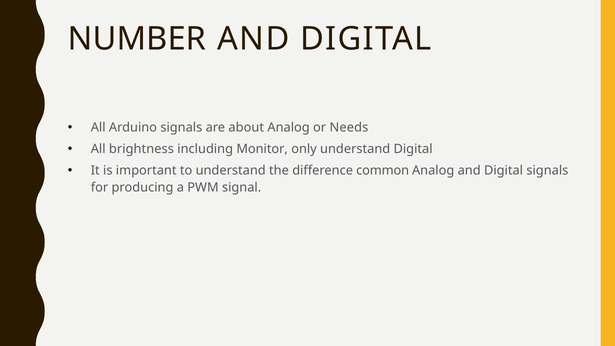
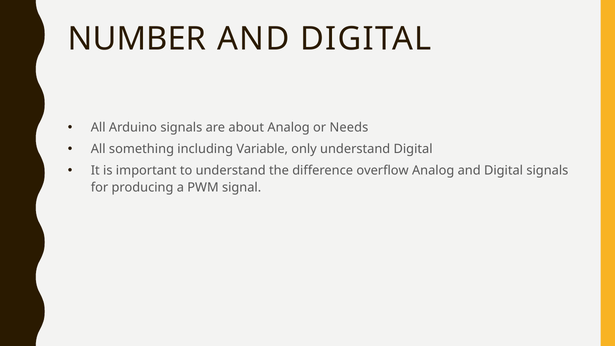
brightness: brightness -> something
Monitor: Monitor -> Variable
common: common -> overflow
